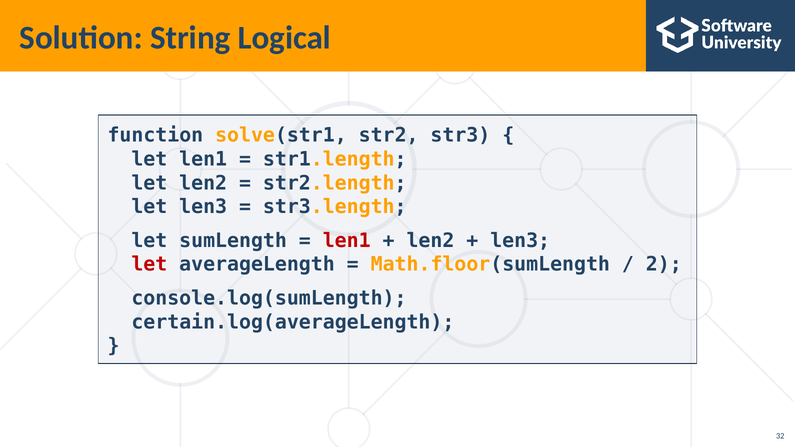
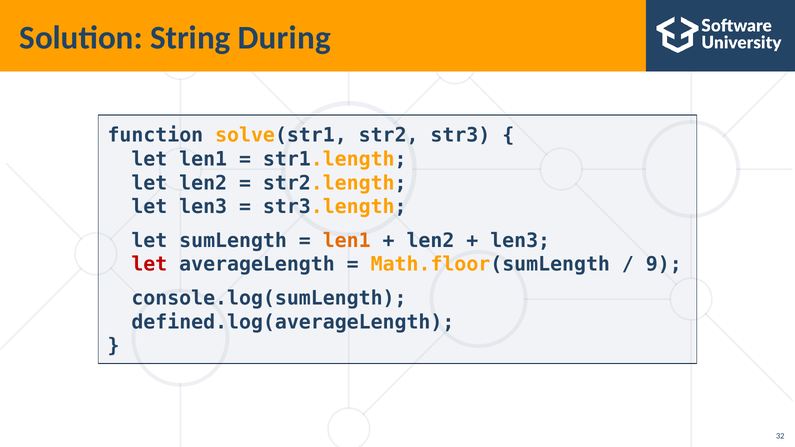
Logical: Logical -> During
len1 at (347, 241) colour: red -> orange
2: 2 -> 9
certain.log(averageLength: certain.log(averageLength -> defined.log(averageLength
